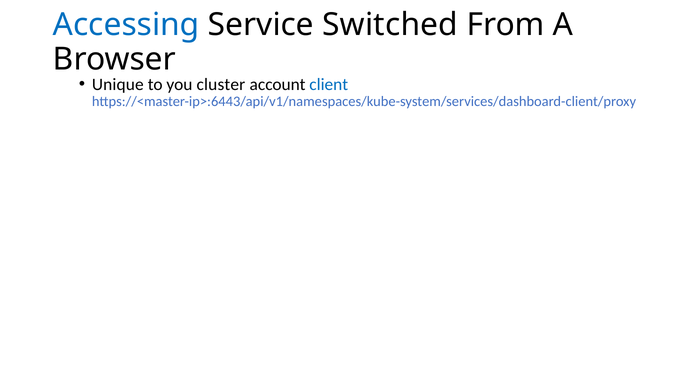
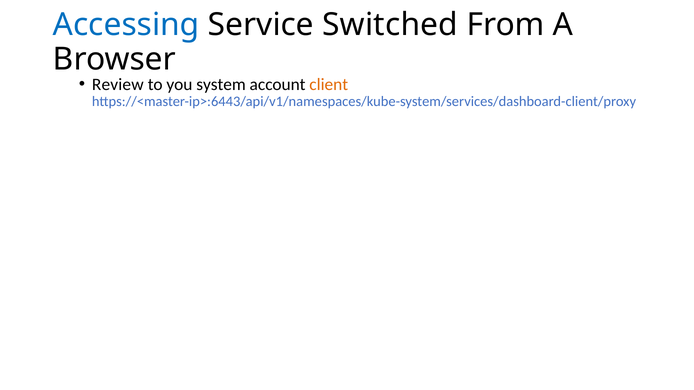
Unique: Unique -> Review
cluster: cluster -> system
client colour: blue -> orange
